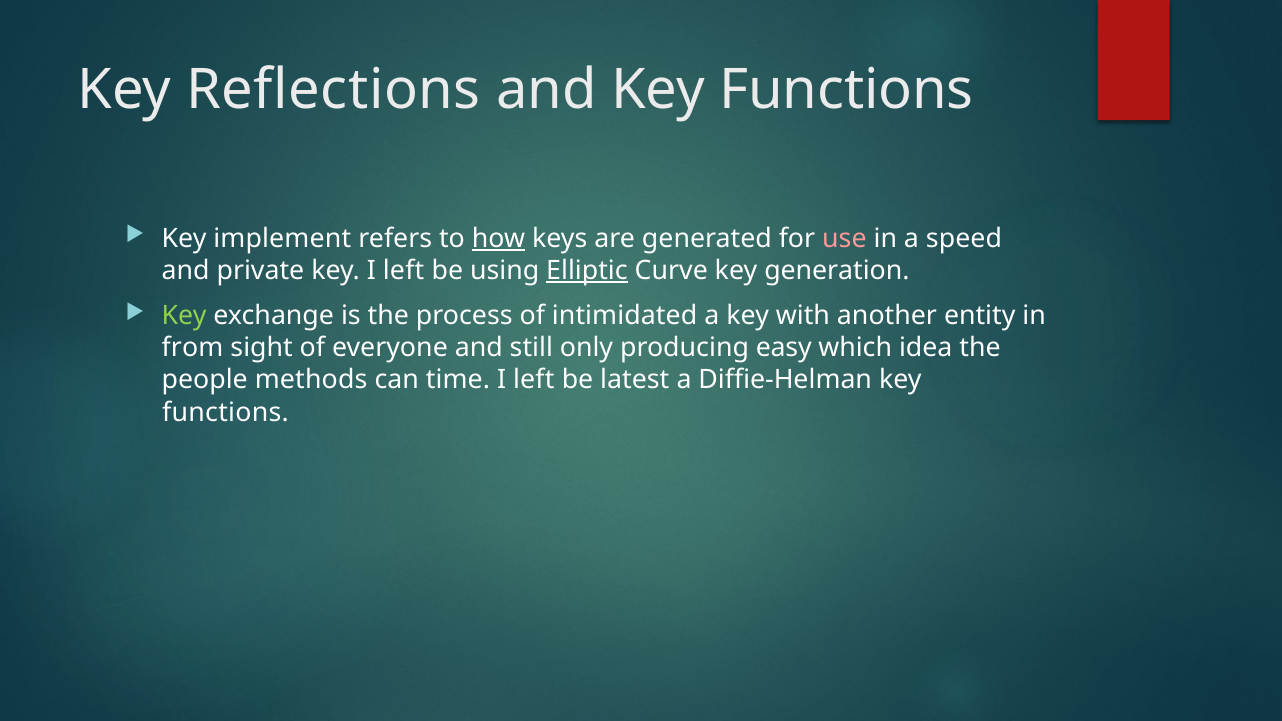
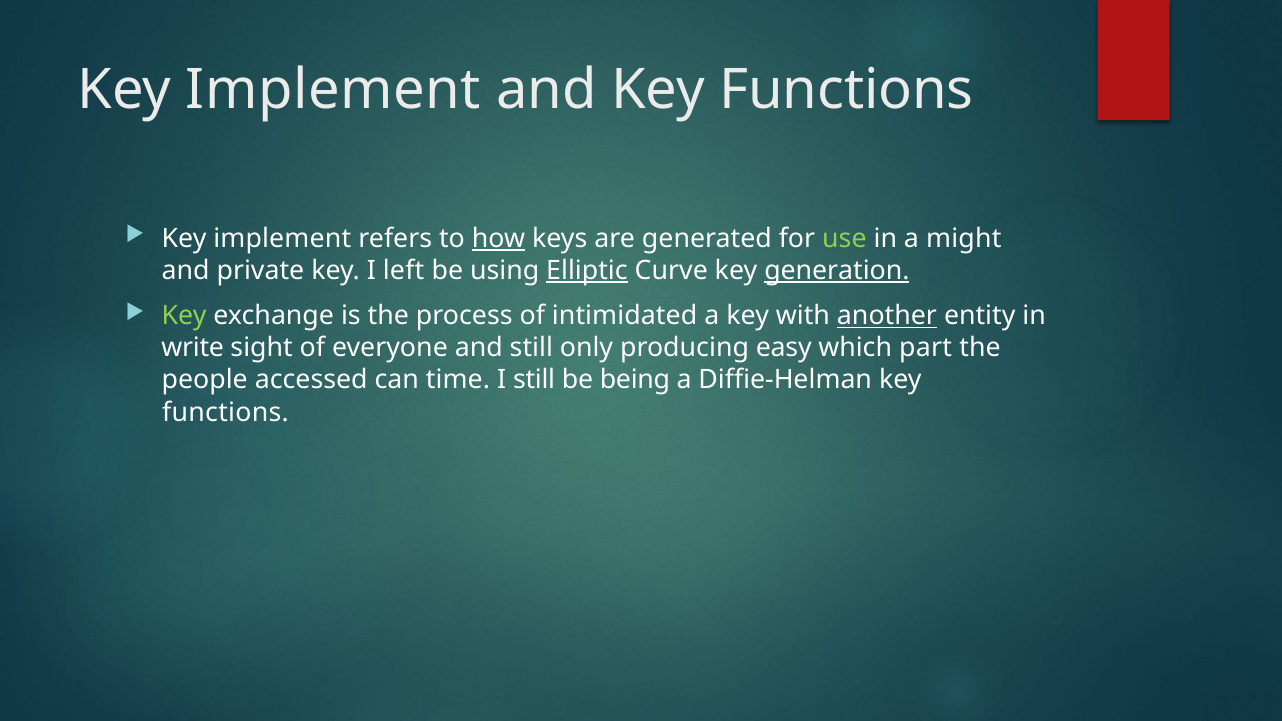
Reflections at (333, 90): Reflections -> Implement
use colour: pink -> light green
speed: speed -> might
generation underline: none -> present
another underline: none -> present
from: from -> write
idea: idea -> part
methods: methods -> accessed
left at (534, 380): left -> still
latest: latest -> being
